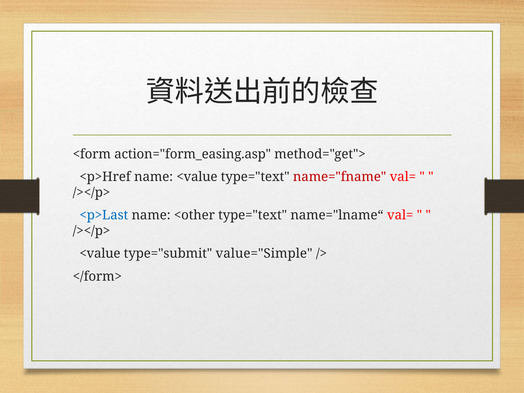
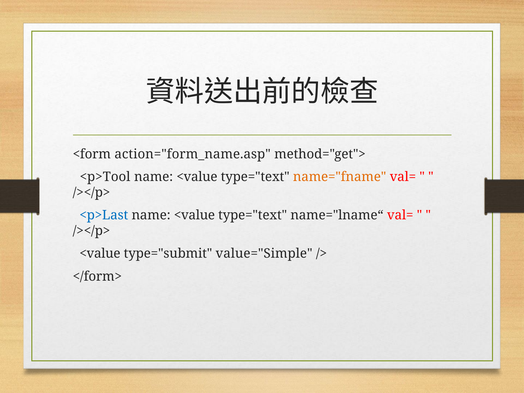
action="form_easing.asp: action="form_easing.asp -> action="form_name.asp
<p>Href: <p>Href -> <p>Tool
name="fname colour: red -> orange
<other at (194, 215): <other -> <value
